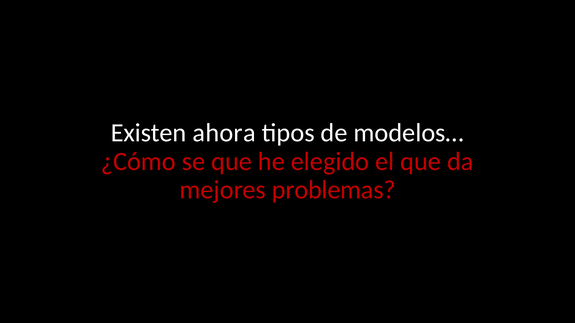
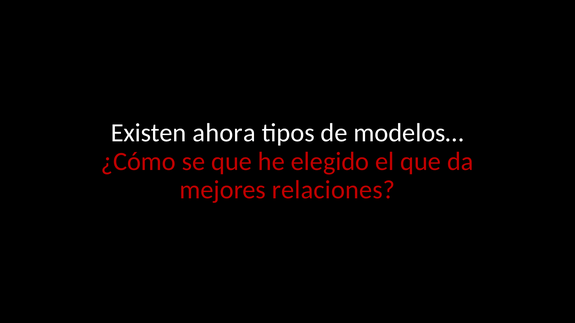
problemas: problemas -> relaciones
